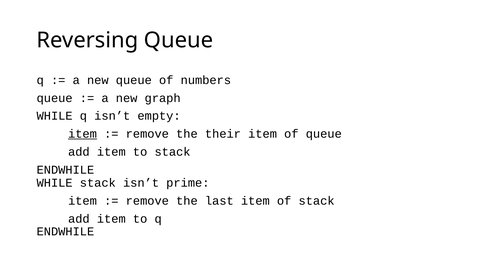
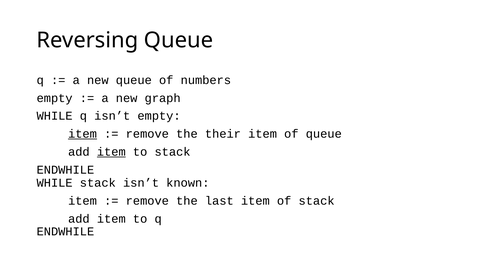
queue at (55, 98): queue -> empty
item at (111, 152) underline: none -> present
prime: prime -> known
